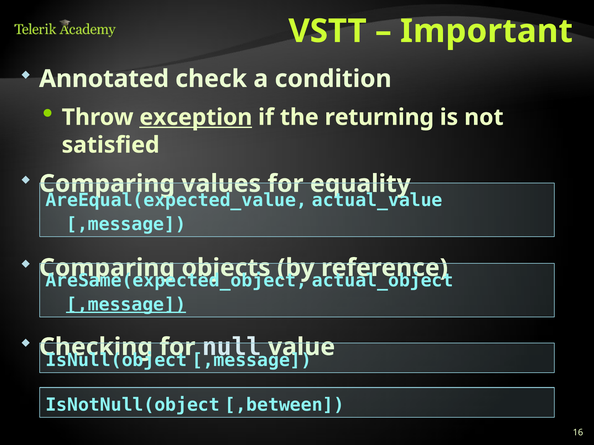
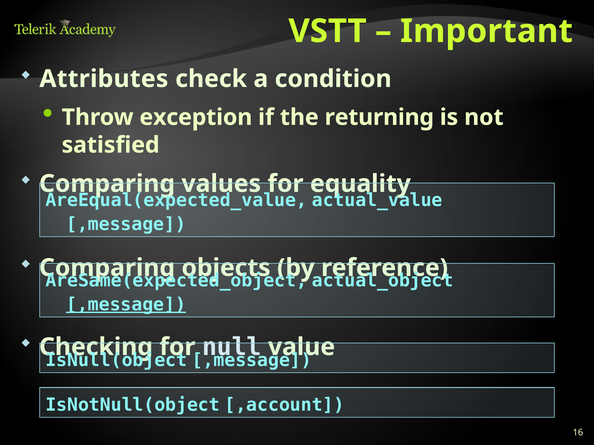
Annotated: Annotated -> Attributes
exception underline: present -> none
,between: ,between -> ,account
